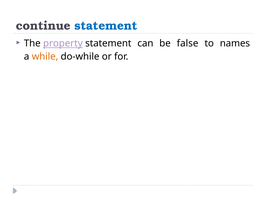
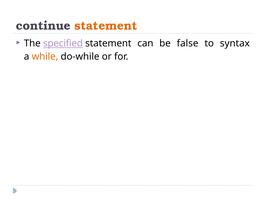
statement at (106, 26) colour: blue -> orange
property: property -> specified
names: names -> syntax
